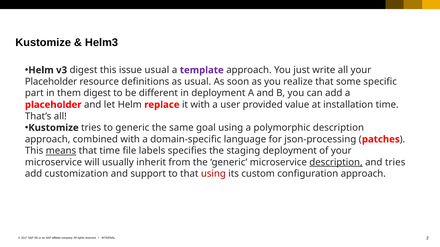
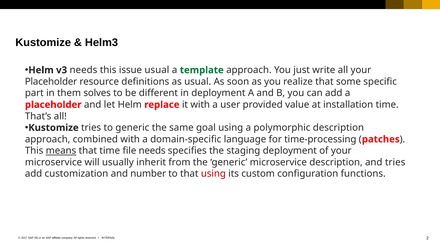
v3 digest: digest -> needs
template colour: purple -> green
them digest: digest -> solves
json-processing: json-processing -> time-processing
file labels: labels -> needs
description at (336, 163) underline: present -> none
support: support -> number
configuration approach: approach -> functions
